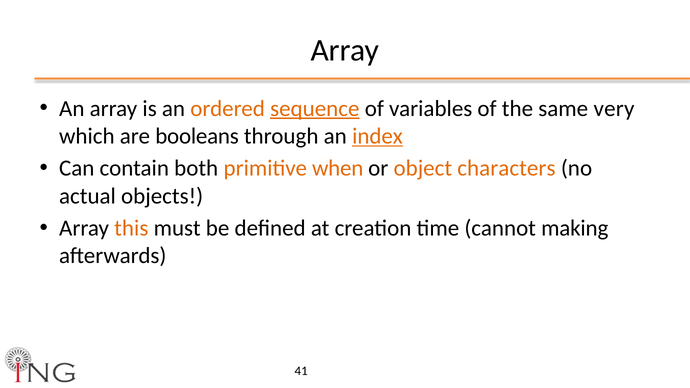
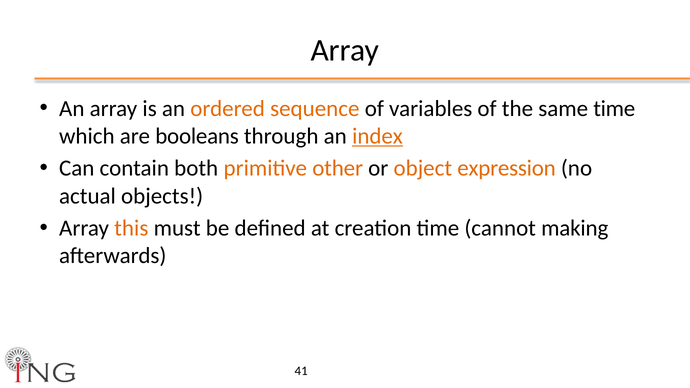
sequence underline: present -> none
same very: very -> time
when: when -> other
characters: characters -> expression
